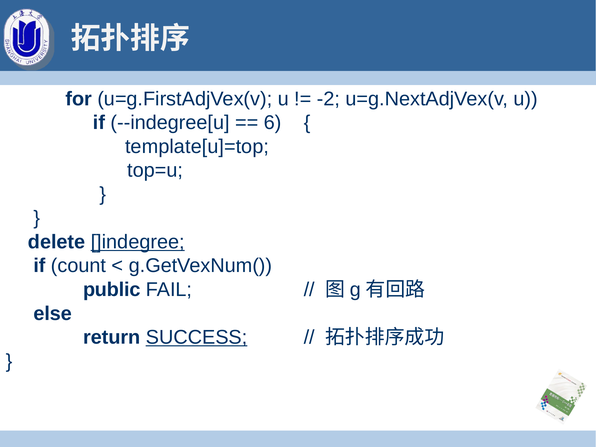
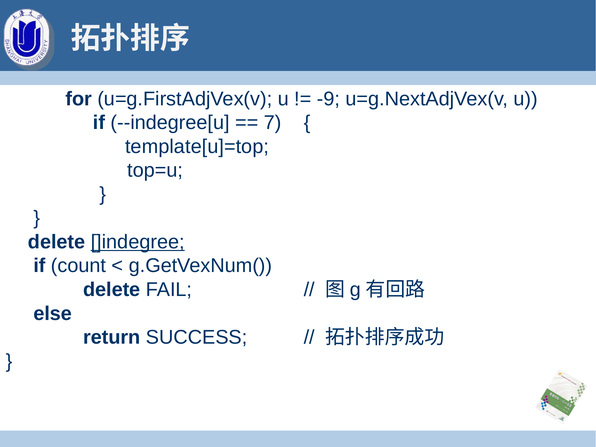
-2: -2 -> -9
6: 6 -> 7
public at (112, 290): public -> delete
SUCCESS underline: present -> none
